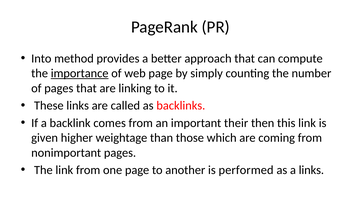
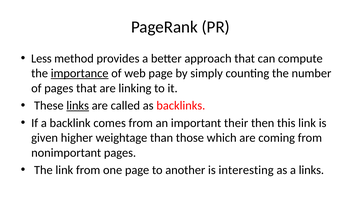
Into: Into -> Less
links at (78, 105) underline: none -> present
performed: performed -> interesting
